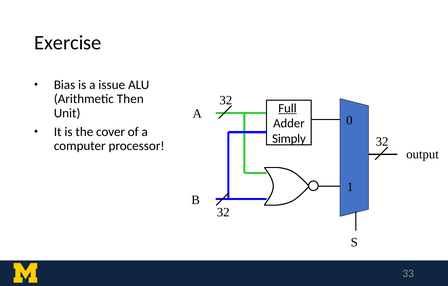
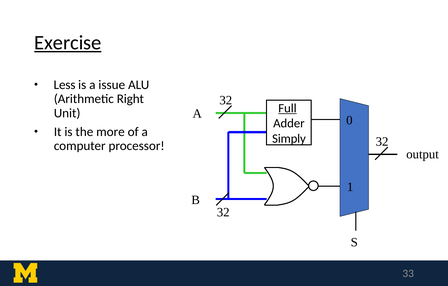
Exercise underline: none -> present
Bias: Bias -> Less
Then: Then -> Right
cover: cover -> more
